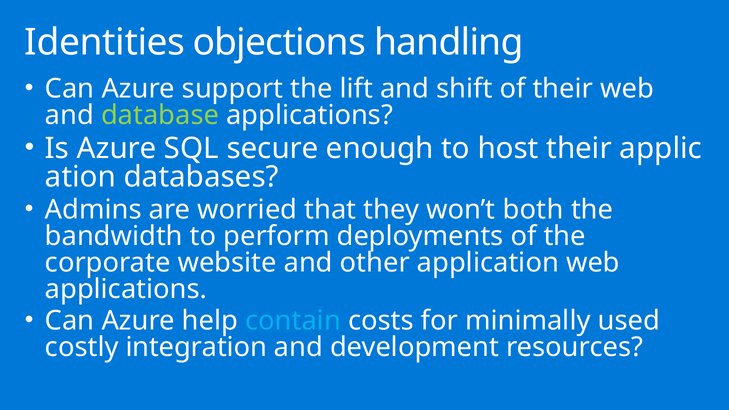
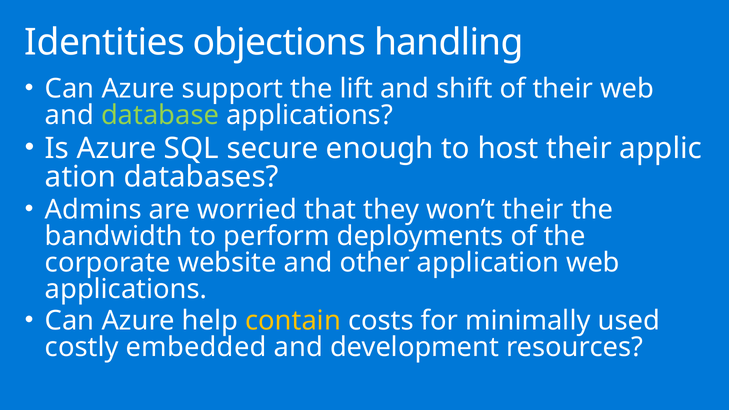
won’t both: both -> their
contain colour: light blue -> yellow
integration: integration -> embedded
